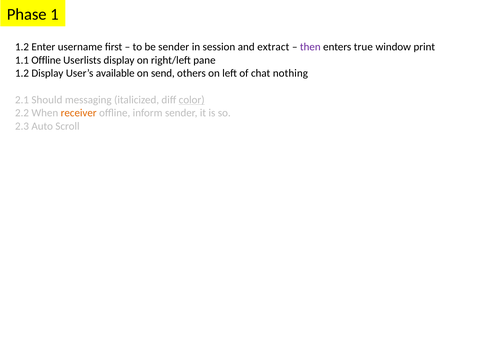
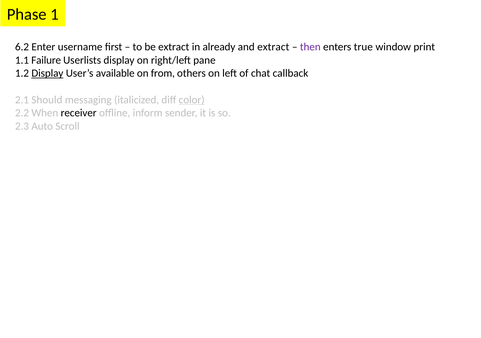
1.2 at (22, 47): 1.2 -> 6.2
be sender: sender -> extract
session: session -> already
1.1 Offline: Offline -> Failure
Display at (47, 73) underline: none -> present
send: send -> from
nothing: nothing -> callback
receiver colour: orange -> black
